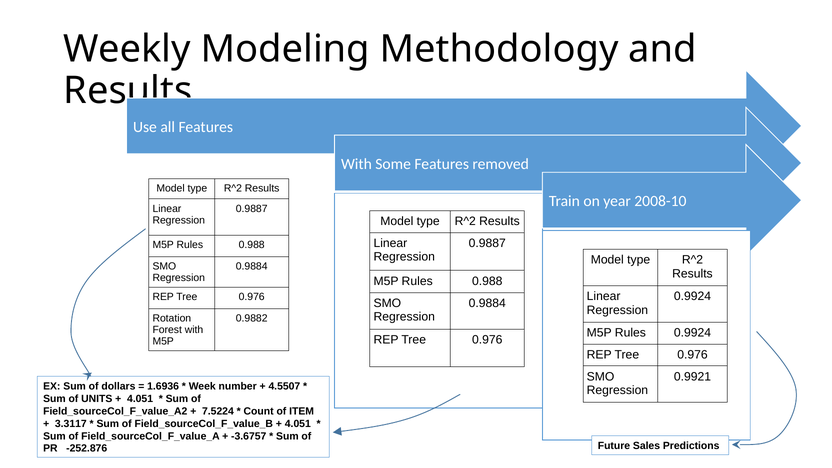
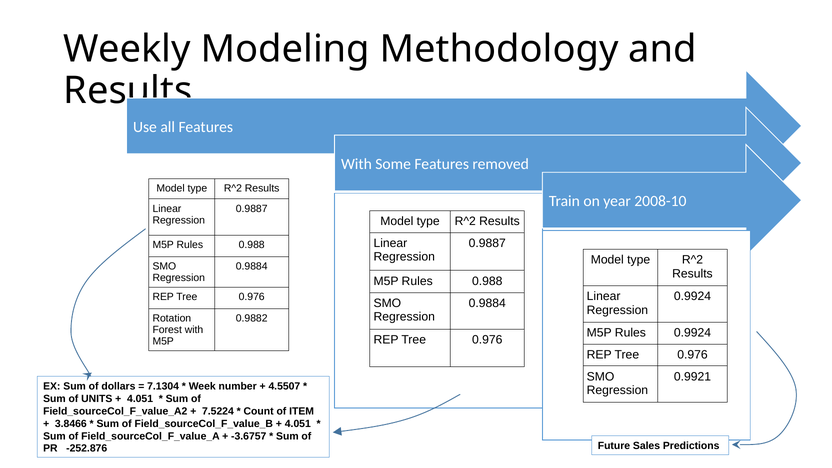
1.6936: 1.6936 -> 7.1304
3.3117: 3.3117 -> 3.8466
